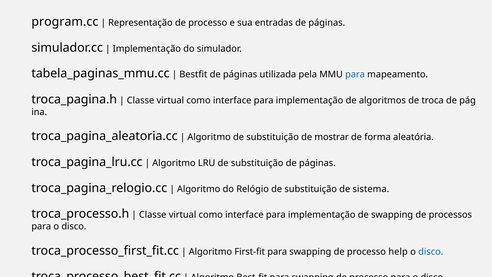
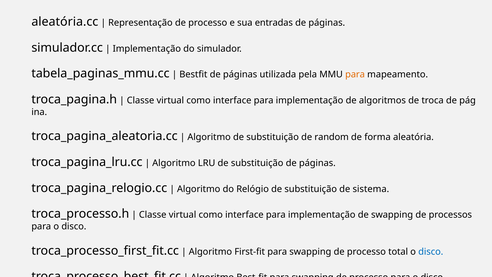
program.cc: program.cc -> aleatória.cc
para at (355, 74) colour: blue -> orange
mostrar: mostrar -> random
help: help -> total
